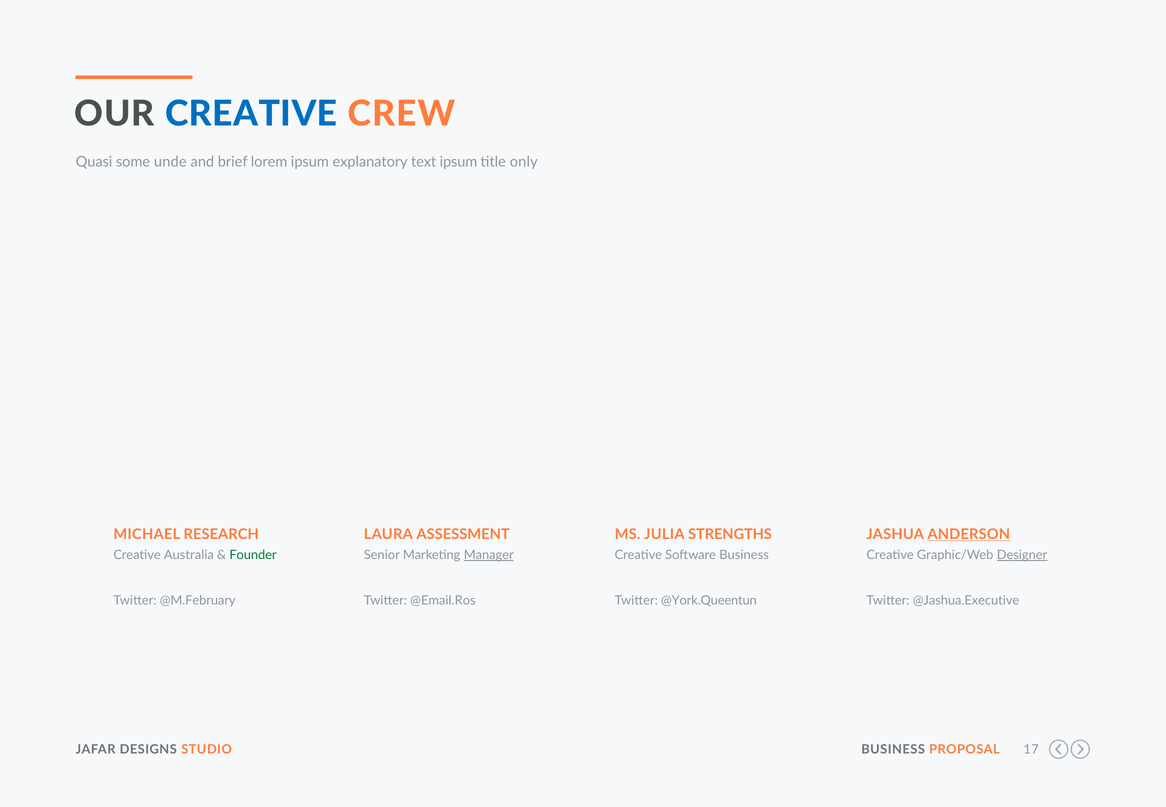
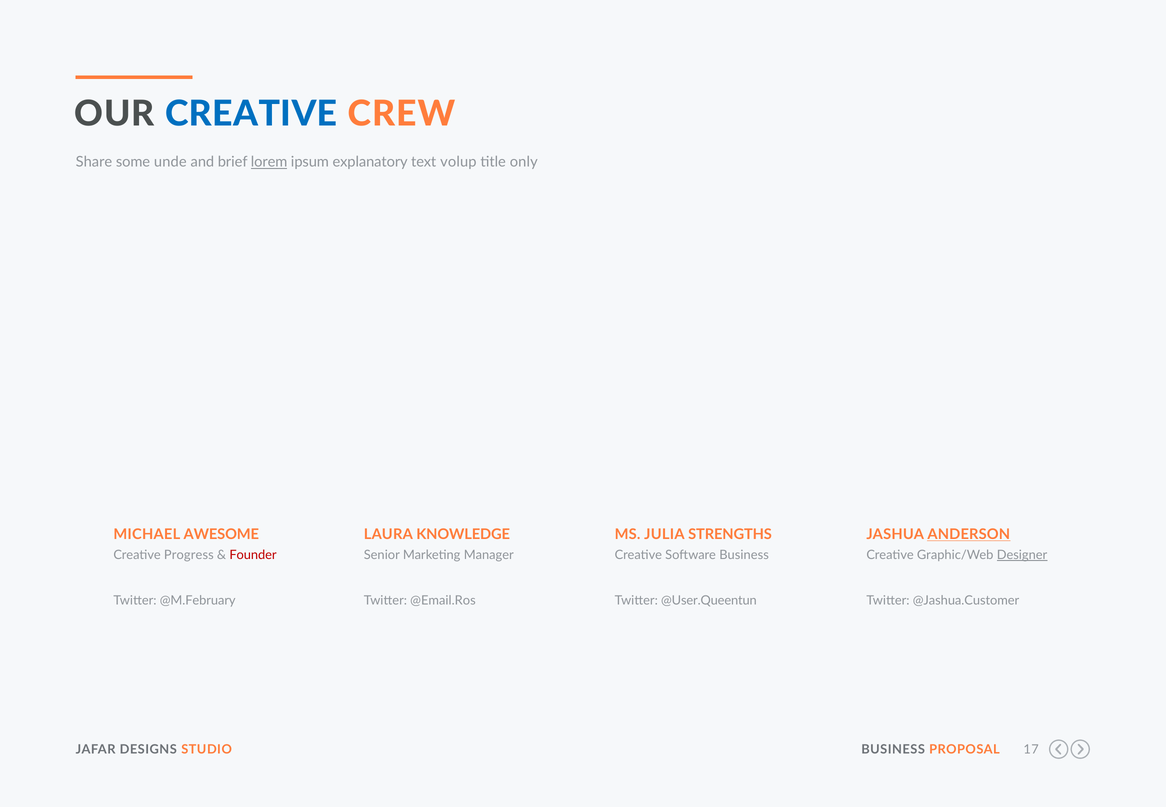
Quasi: Quasi -> Share
lorem underline: none -> present
text ipsum: ipsum -> volup
RESEARCH: RESEARCH -> AWESOME
ASSESSMENT: ASSESSMENT -> KNOWLEDGE
Australia: Australia -> Progress
Founder colour: green -> red
Manager underline: present -> none
@York.Queentun: @York.Queentun -> @User.Queentun
@Jashua.Executive: @Jashua.Executive -> @Jashua.Customer
